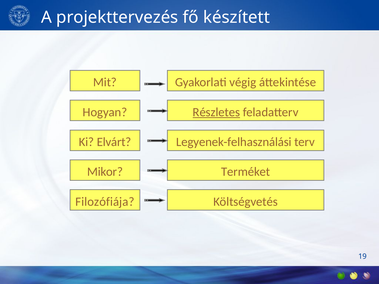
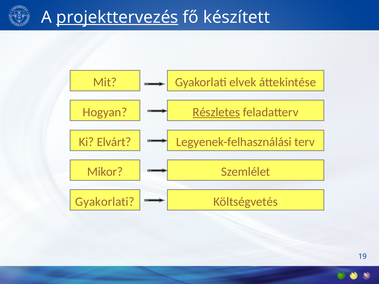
projekttervezés underline: none -> present
végig: végig -> elvek
Terméket: Terméket -> Szemlélet
Filozófiája at (105, 202): Filozófiája -> Gyakorlati
